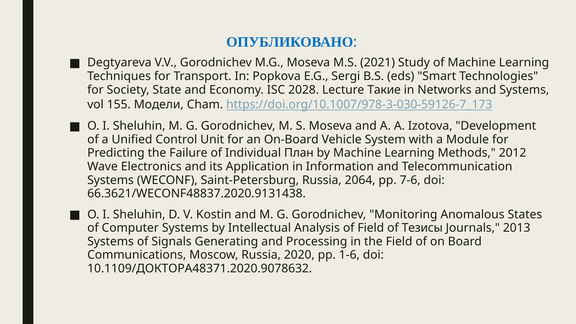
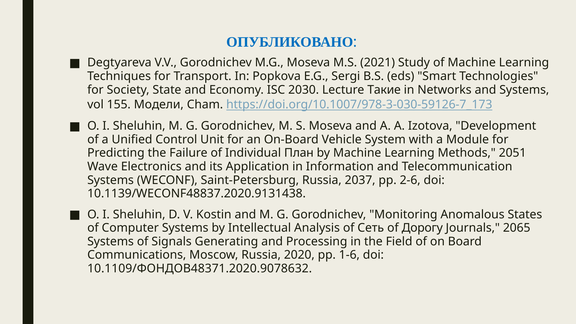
2028: 2028 -> 2030
2012: 2012 -> 2051
2064: 2064 -> 2037
7-6: 7-6 -> 2-6
66.3621/WECONF48837.2020.9131438: 66.3621/WECONF48837.2020.9131438 -> 10.1139/WECONF48837.2020.9131438
of Field: Field -> Сеть
Тезисы: Тезисы -> Дорогу
2013: 2013 -> 2065
10.1109/ДОКТОРА48371.2020.9078632: 10.1109/ДОКТОРА48371.2020.9078632 -> 10.1109/ФОНДОВ48371.2020.9078632
